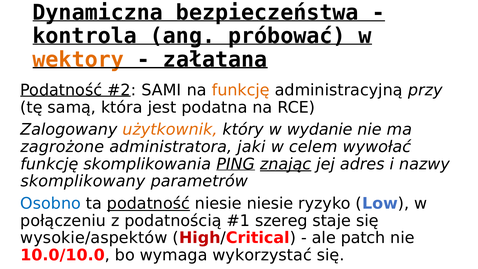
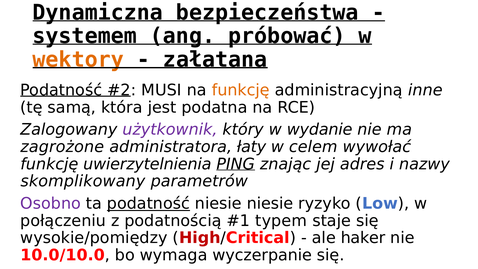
kontrola: kontrola -> systemem
SAMI: SAMI -> MUSI
przy: przy -> inne
użytkownik colour: orange -> purple
jaki: jaki -> łaty
skomplikowania: skomplikowania -> uwierzytelnienia
znając underline: present -> none
Osobno colour: blue -> purple
szereg: szereg -> typem
wysokie/aspektów: wysokie/aspektów -> wysokie/pomiędzy
patch: patch -> haker
wykorzystać: wykorzystać -> wyczerpanie
